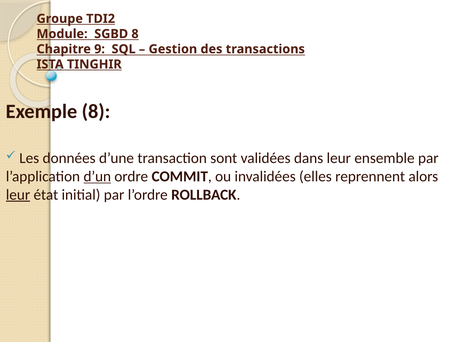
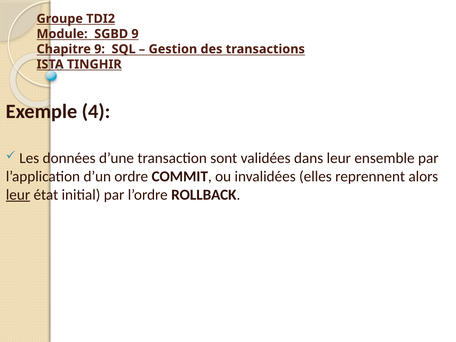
SGBD 8: 8 -> 9
Exemple 8: 8 -> 4
d’un underline: present -> none
